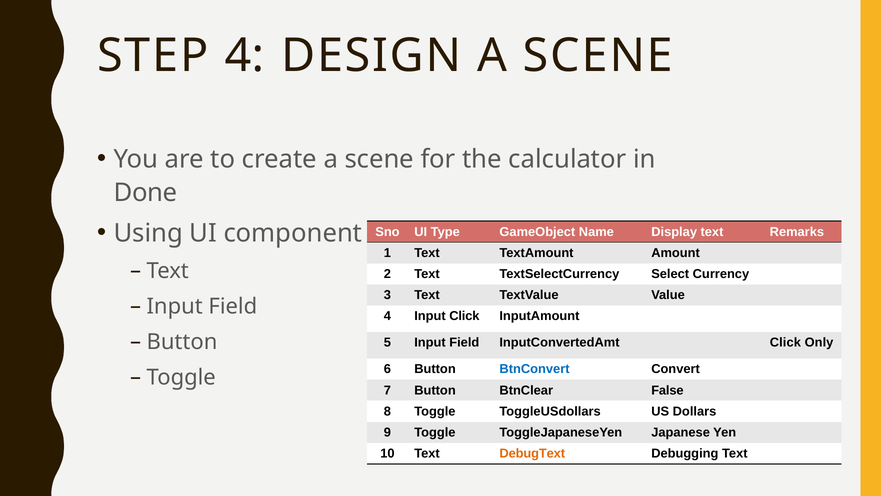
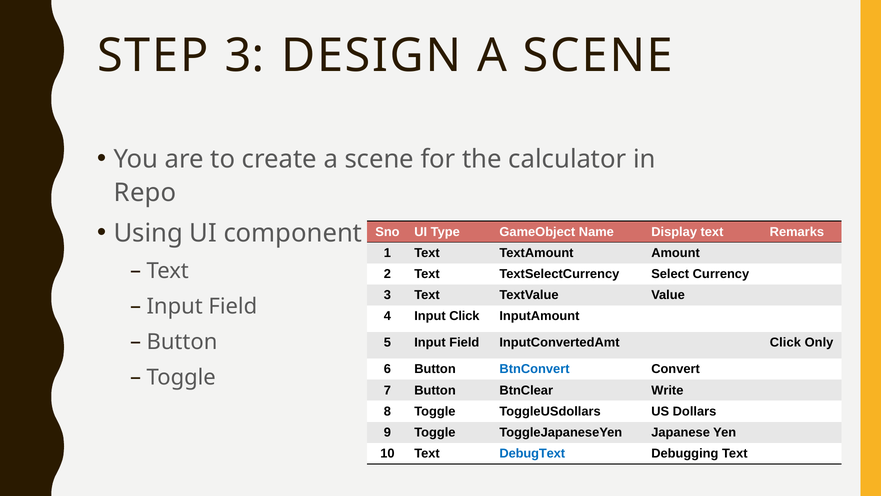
STEP 4: 4 -> 3
Done: Done -> Repo
False: False -> Write
DebugText colour: orange -> blue
